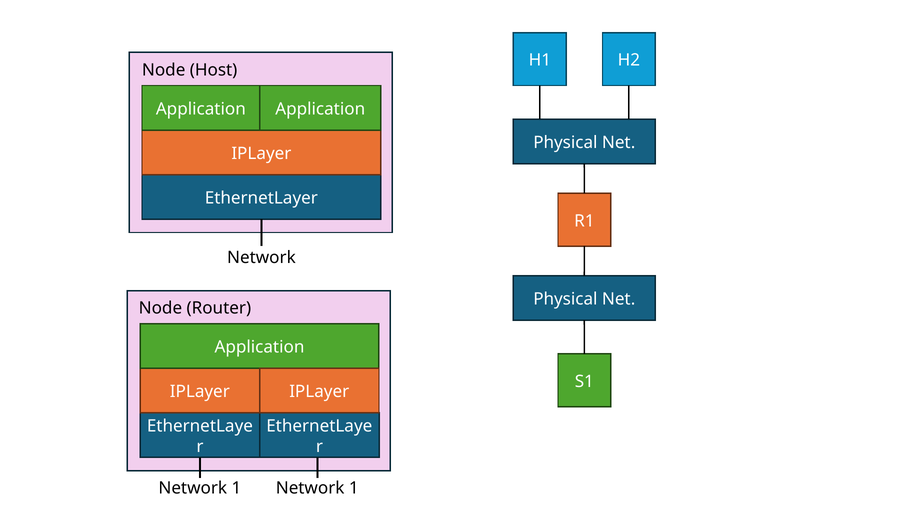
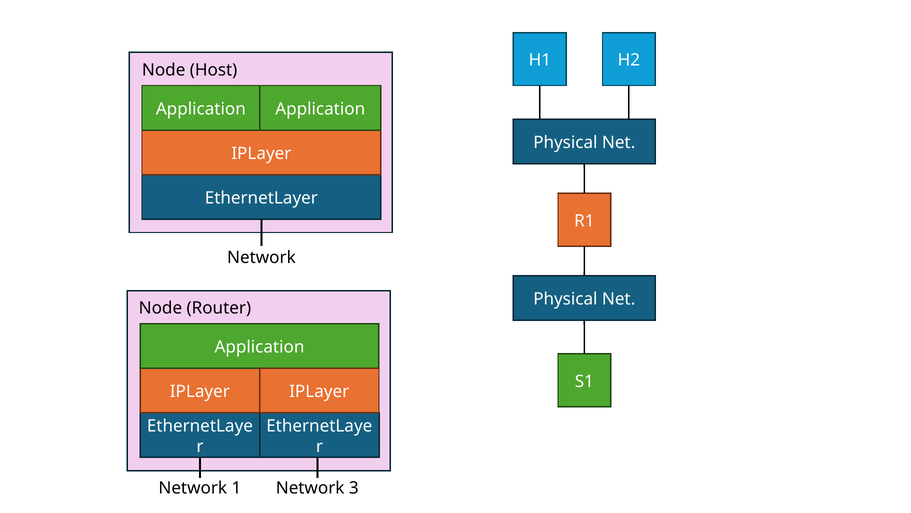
1 at (354, 488): 1 -> 3
